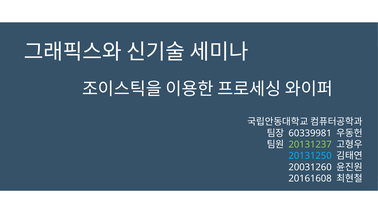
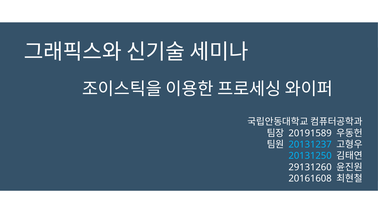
60339981: 60339981 -> 20191589
20131237 colour: light green -> light blue
20031260: 20031260 -> 29131260
